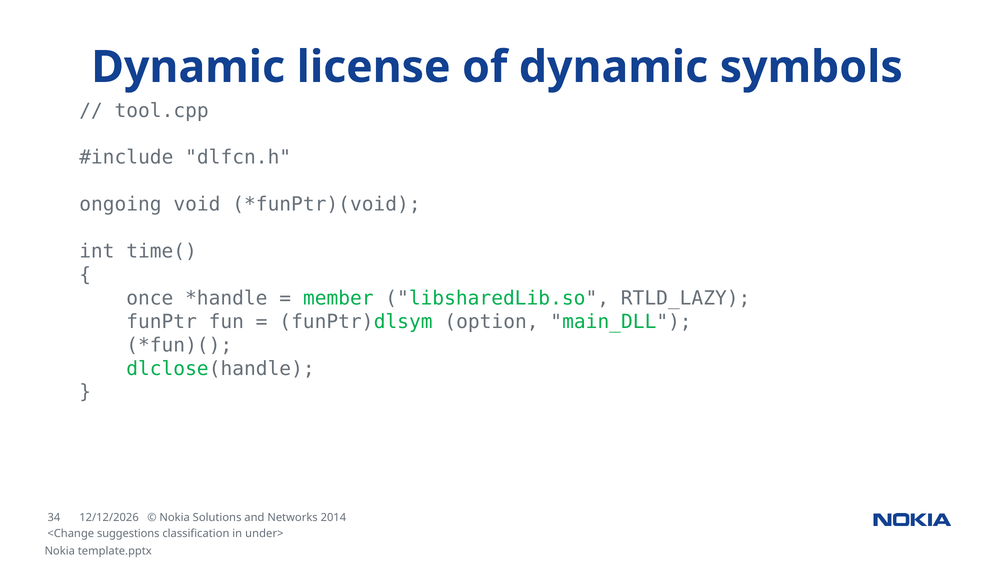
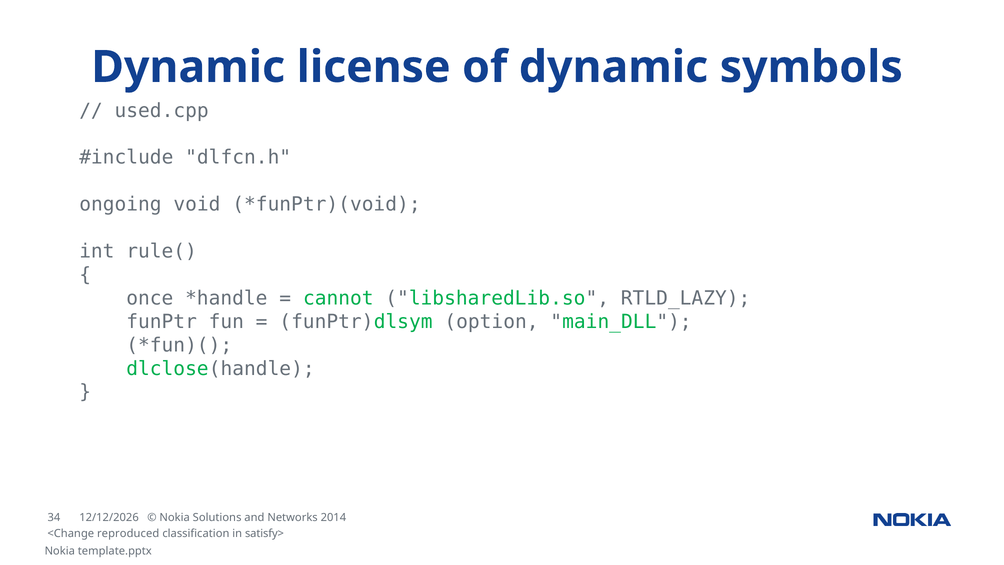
tool.cpp: tool.cpp -> used.cpp
time(: time( -> rule(
member: member -> cannot
suggestions: suggestions -> reproduced
under>: under> -> satisfy>
